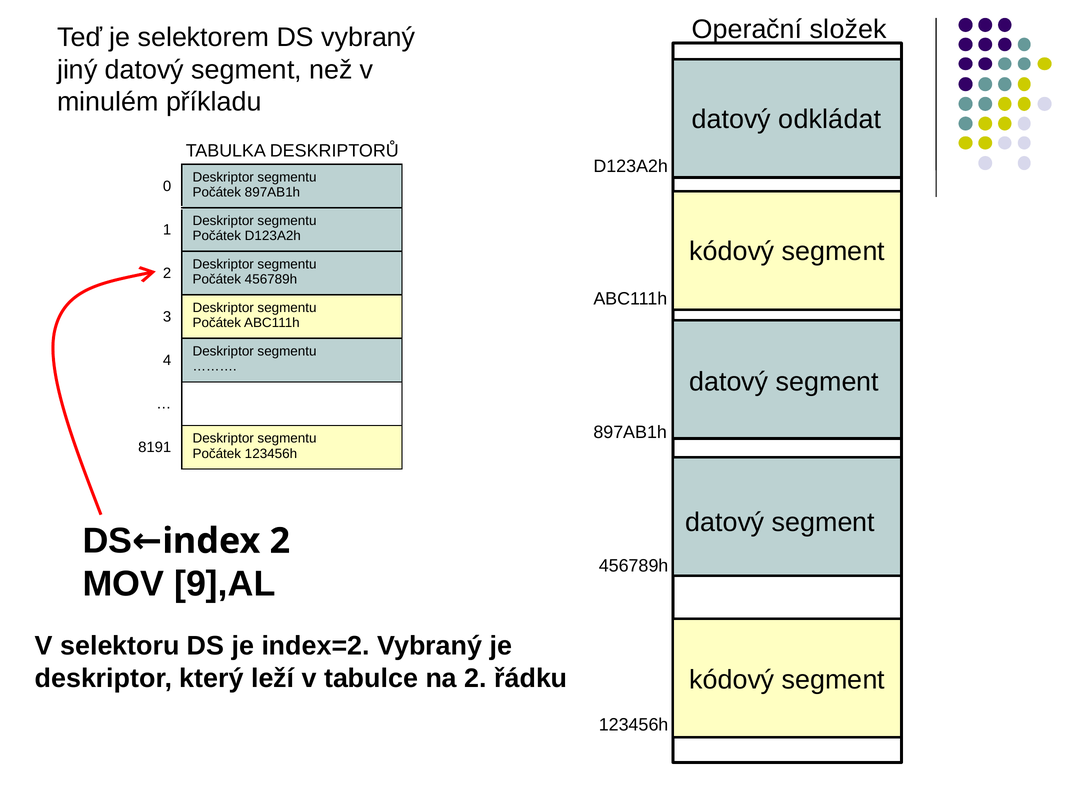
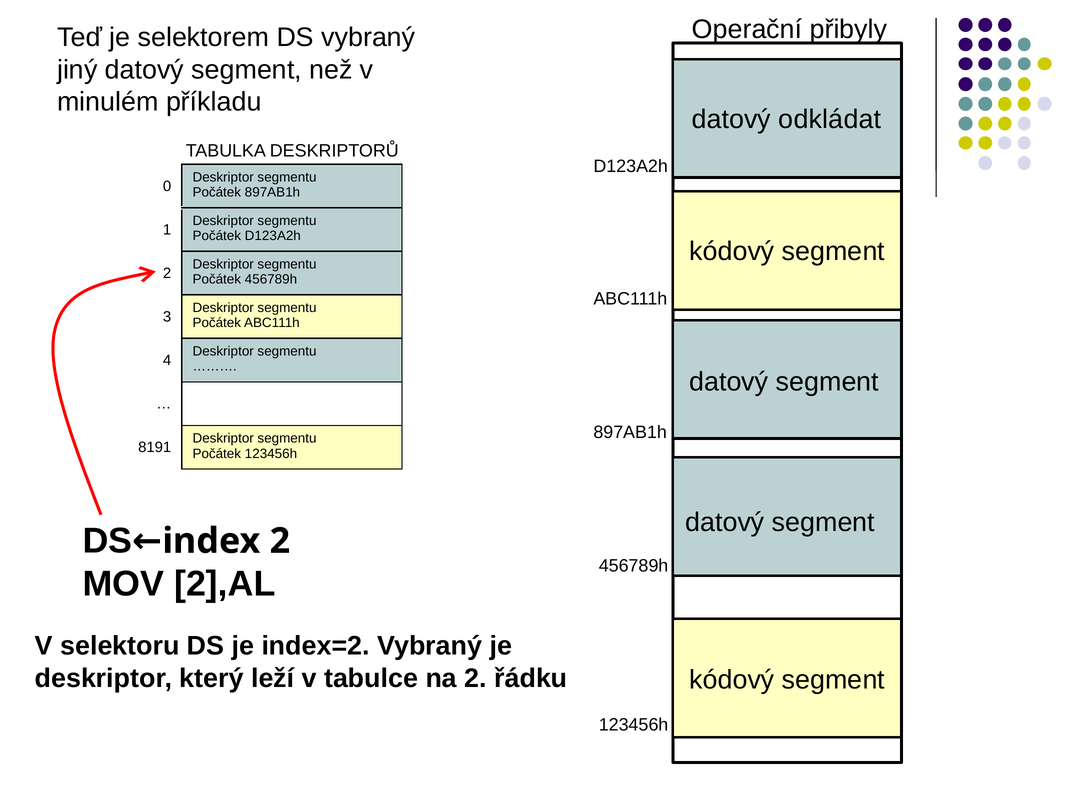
složek: složek -> přibyly
9],AL: 9],AL -> 2],AL
